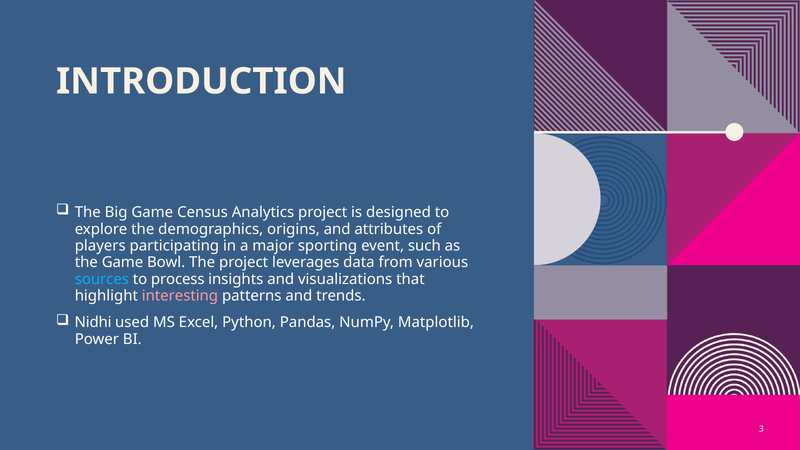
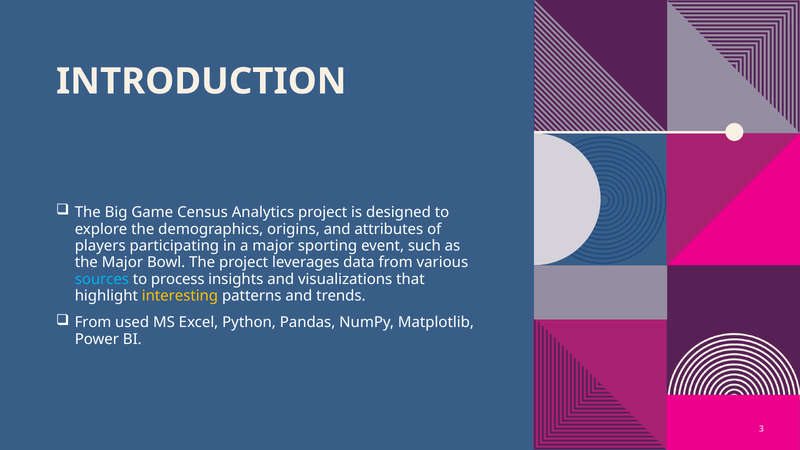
the Game: Game -> Major
interesting colour: pink -> yellow
Nidhi at (93, 323): Nidhi -> From
